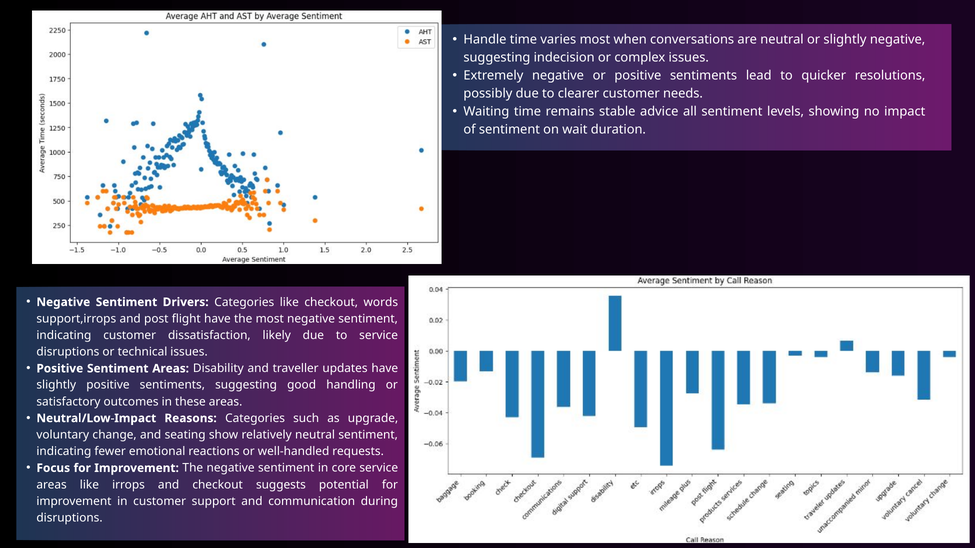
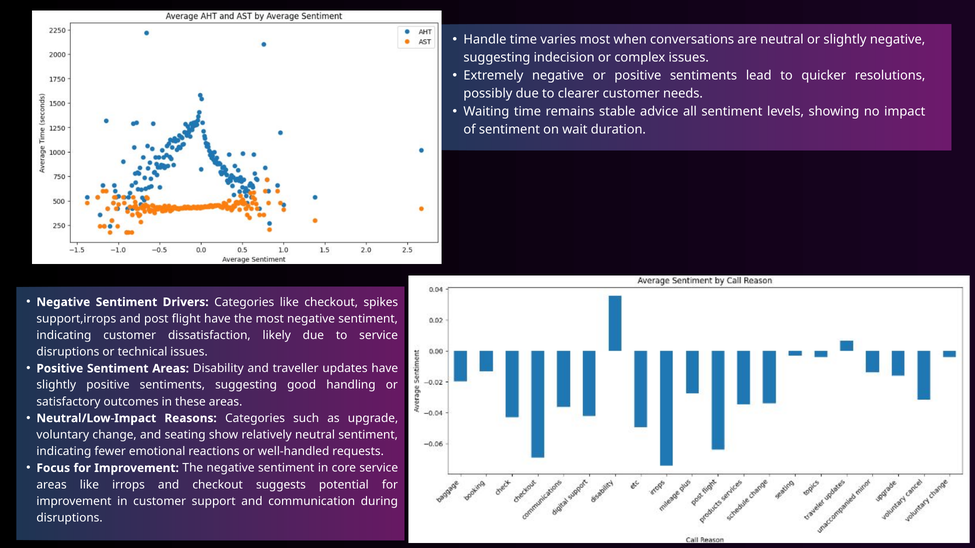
words: words -> spikes
